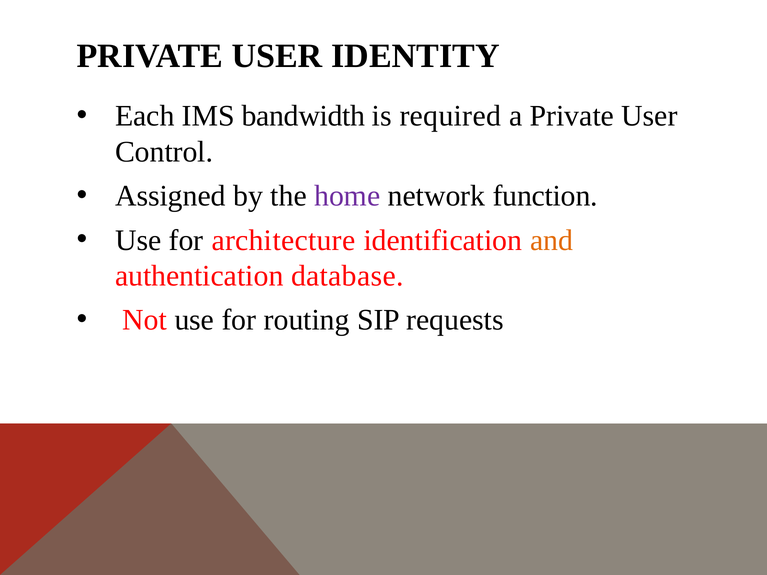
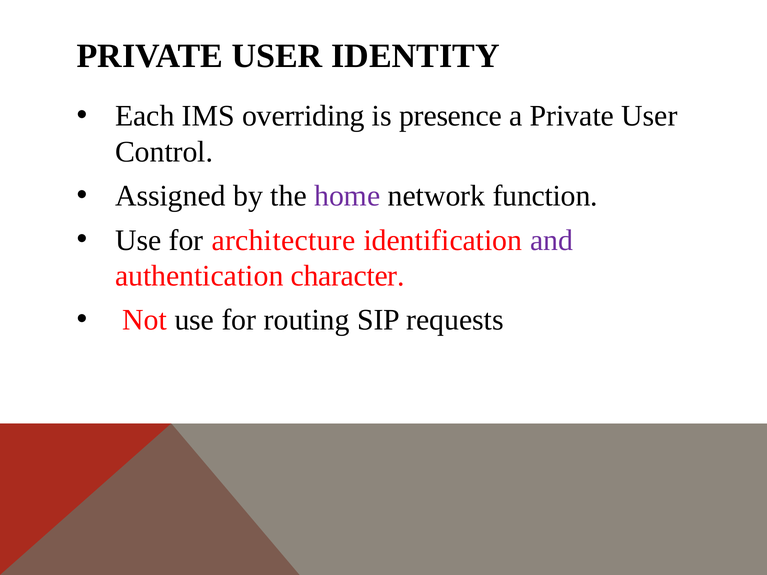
bandwidth: bandwidth -> overriding
required: required -> presence
and colour: orange -> purple
database: database -> character
